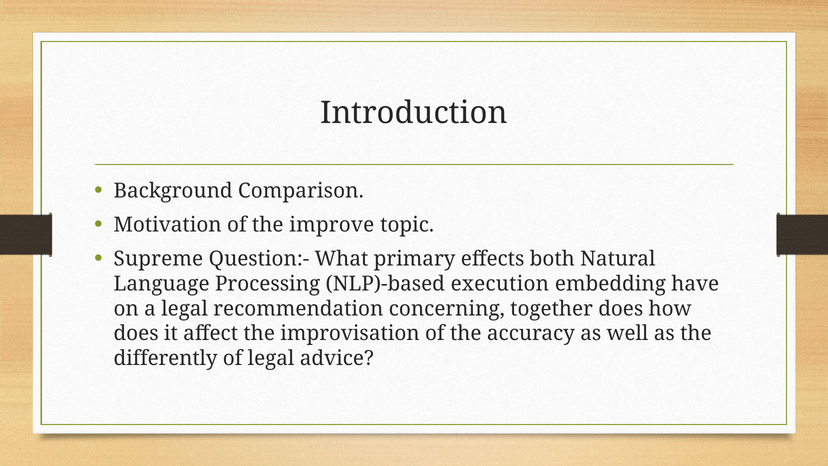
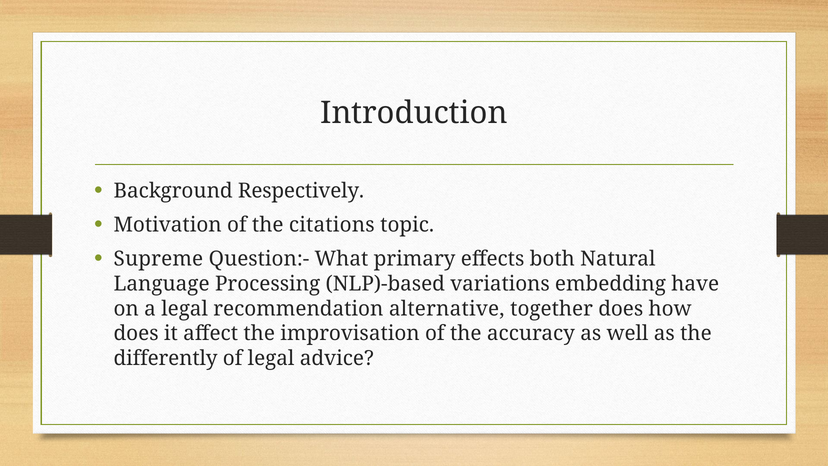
Comparison: Comparison -> Respectively
improve: improve -> citations
execution: execution -> variations
concerning: concerning -> alternative
